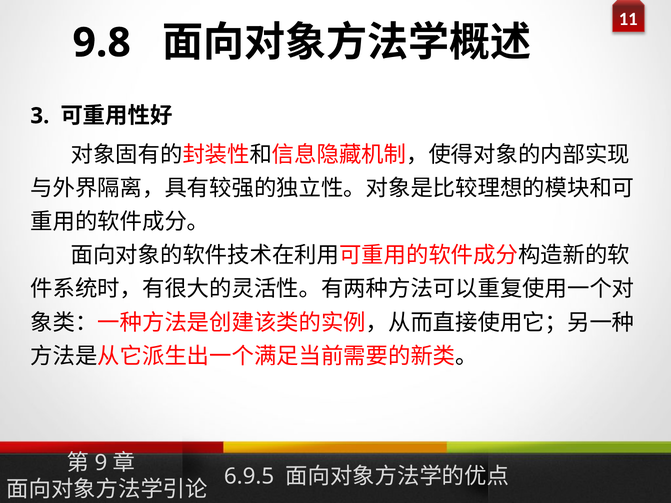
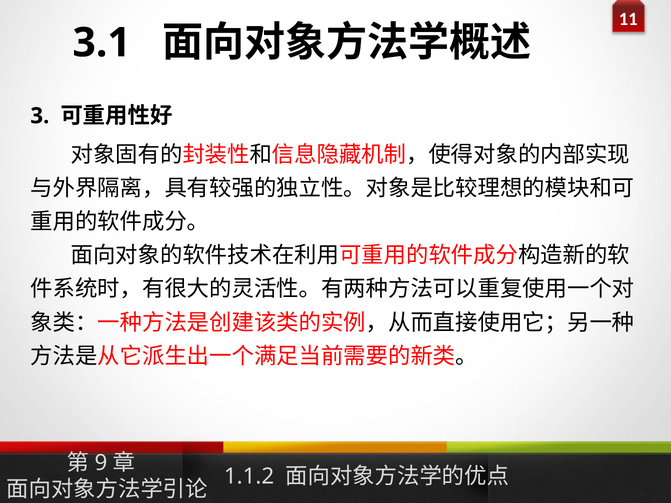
9.8: 9.8 -> 3.1
6.9.5: 6.9.5 -> 1.1.2
